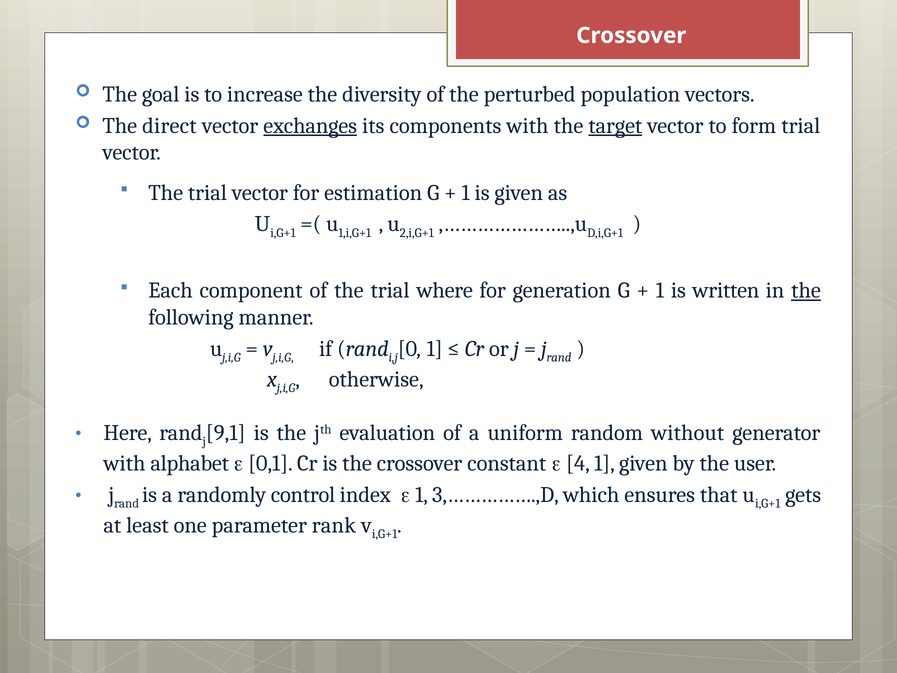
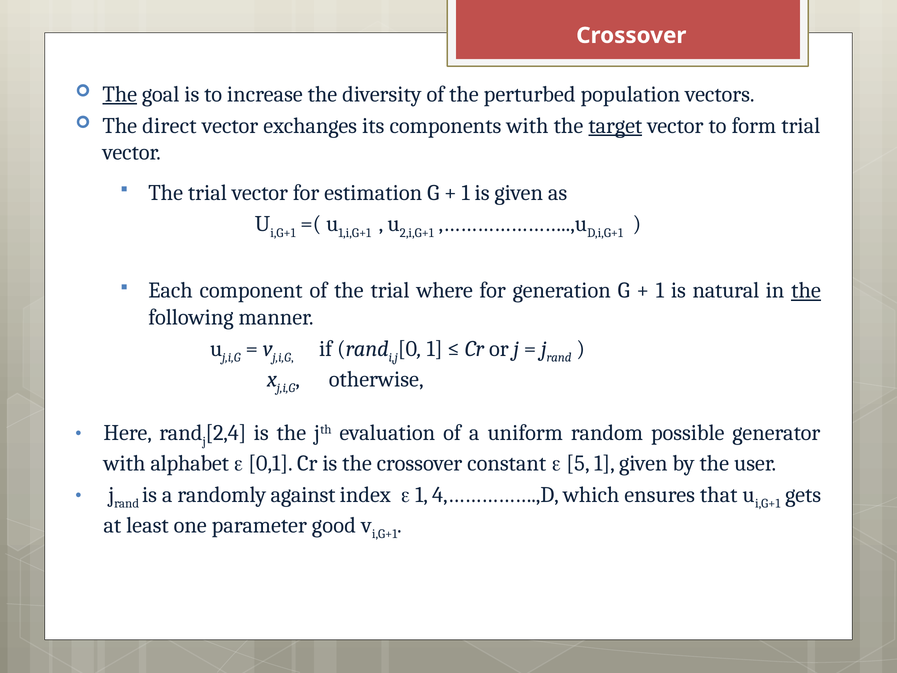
The at (120, 94) underline: none -> present
exchanges underline: present -> none
written: written -> natural
9,1: 9,1 -> 2,4
without: without -> possible
4: 4 -> 5
control: control -> against
3,…………….,D: 3,…………….,D -> 4,…………….,D
rank: rank -> good
